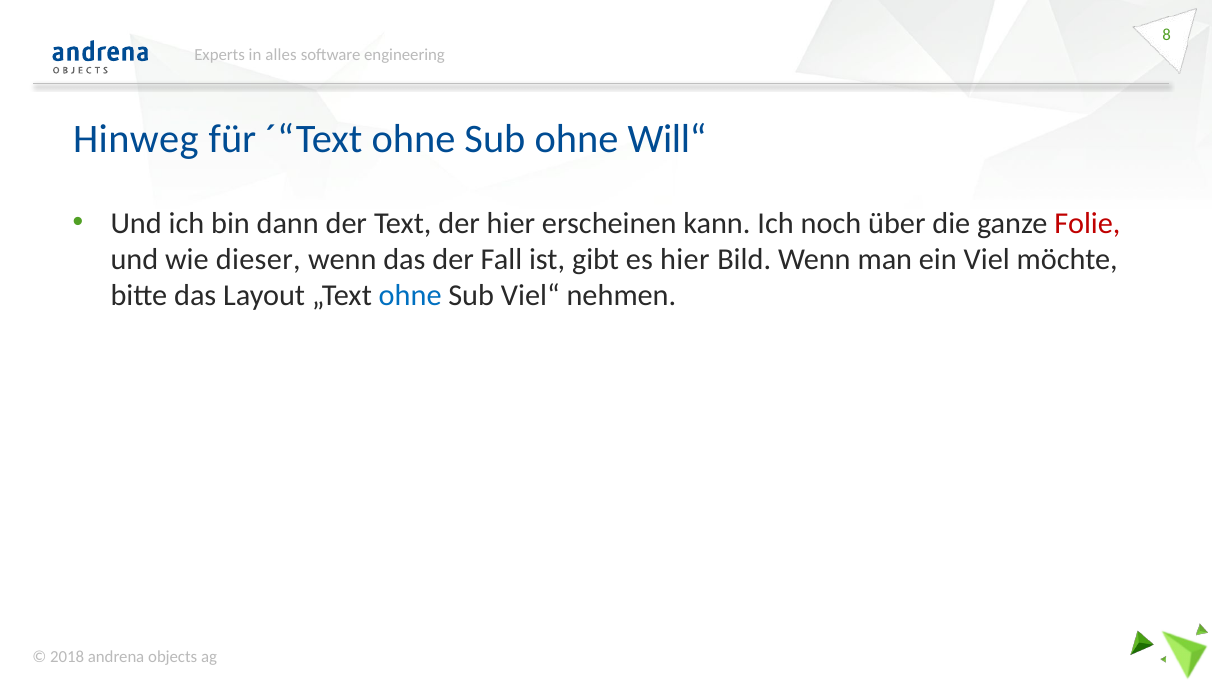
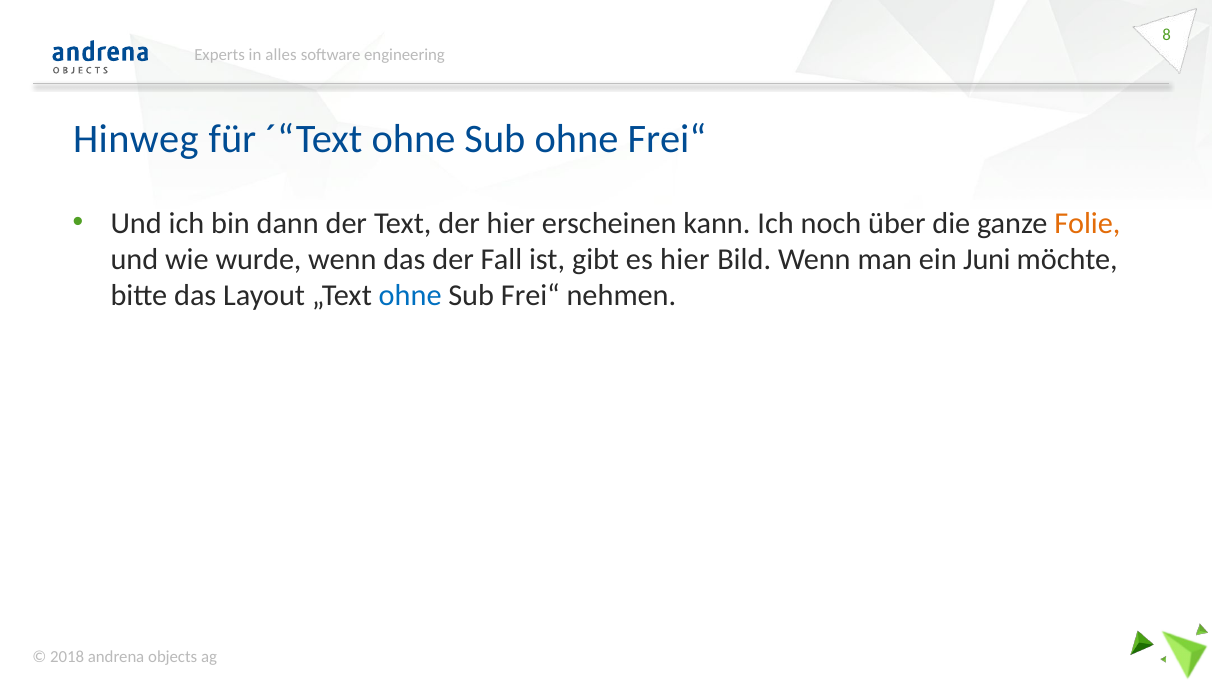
ohne Will“: Will“ -> Frei“
Folie colour: red -> orange
dieser: dieser -> wurde
Viel: Viel -> Juni
Sub Viel“: Viel“ -> Frei“
